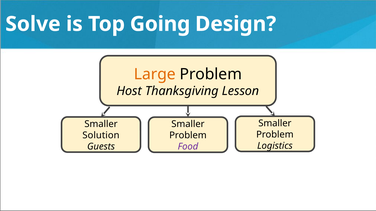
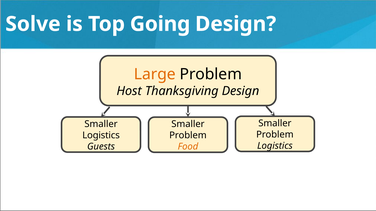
Thanksgiving Lesson: Lesson -> Design
Solution at (101, 136): Solution -> Logistics
Food colour: purple -> orange
